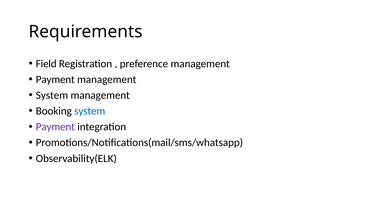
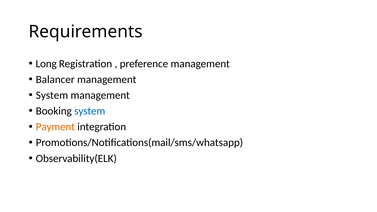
Field: Field -> Long
Payment at (55, 80): Payment -> Balancer
Payment at (55, 127) colour: purple -> orange
